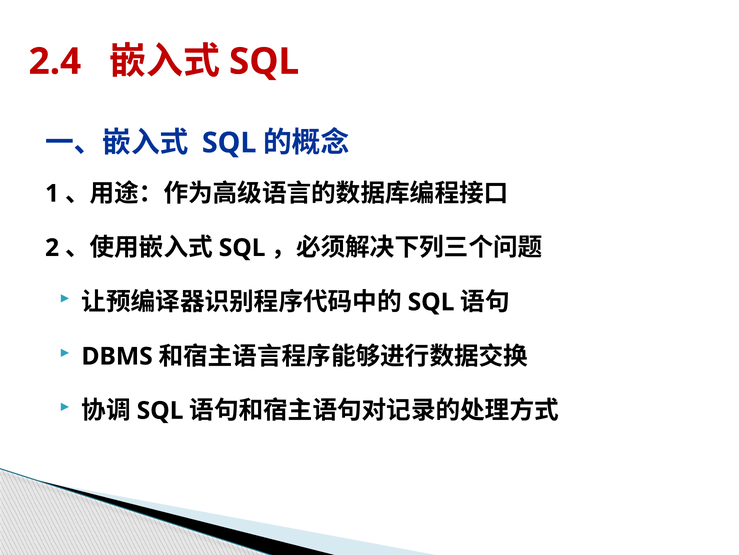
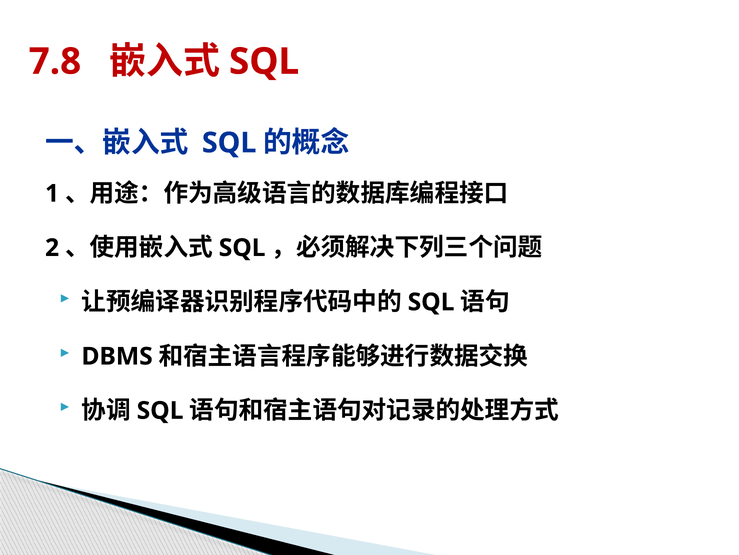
2.4: 2.4 -> 7.8
